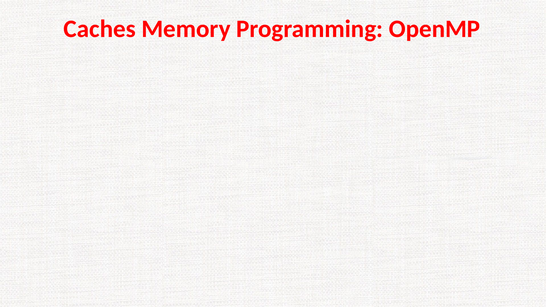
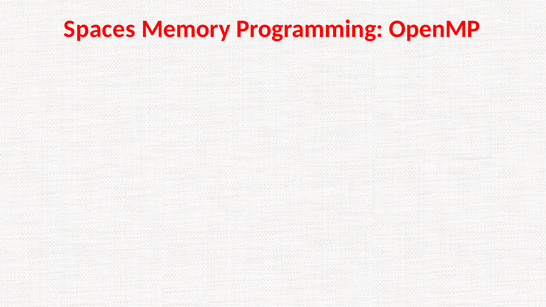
Caches: Caches -> Spaces
